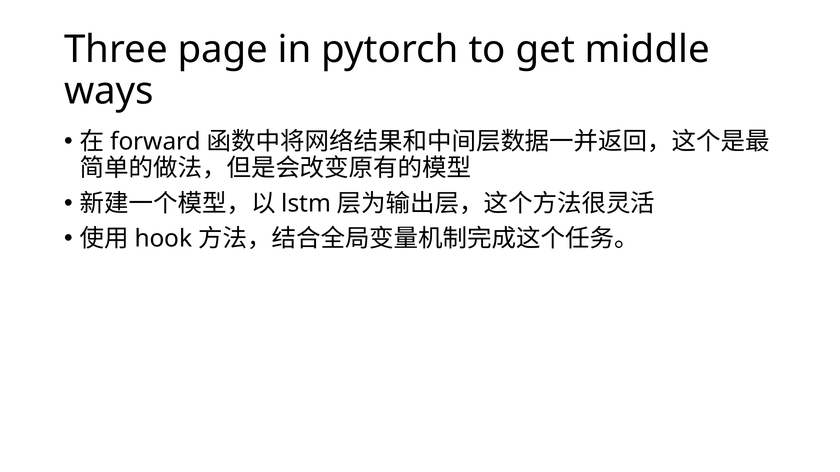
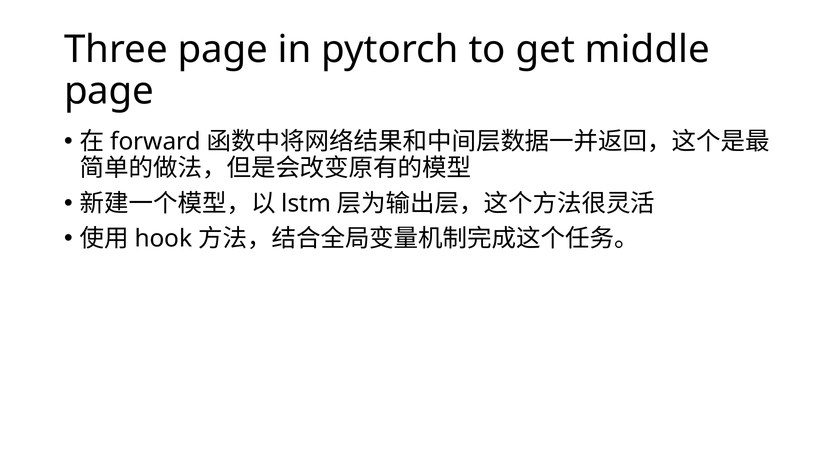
ways at (109, 91): ways -> page
